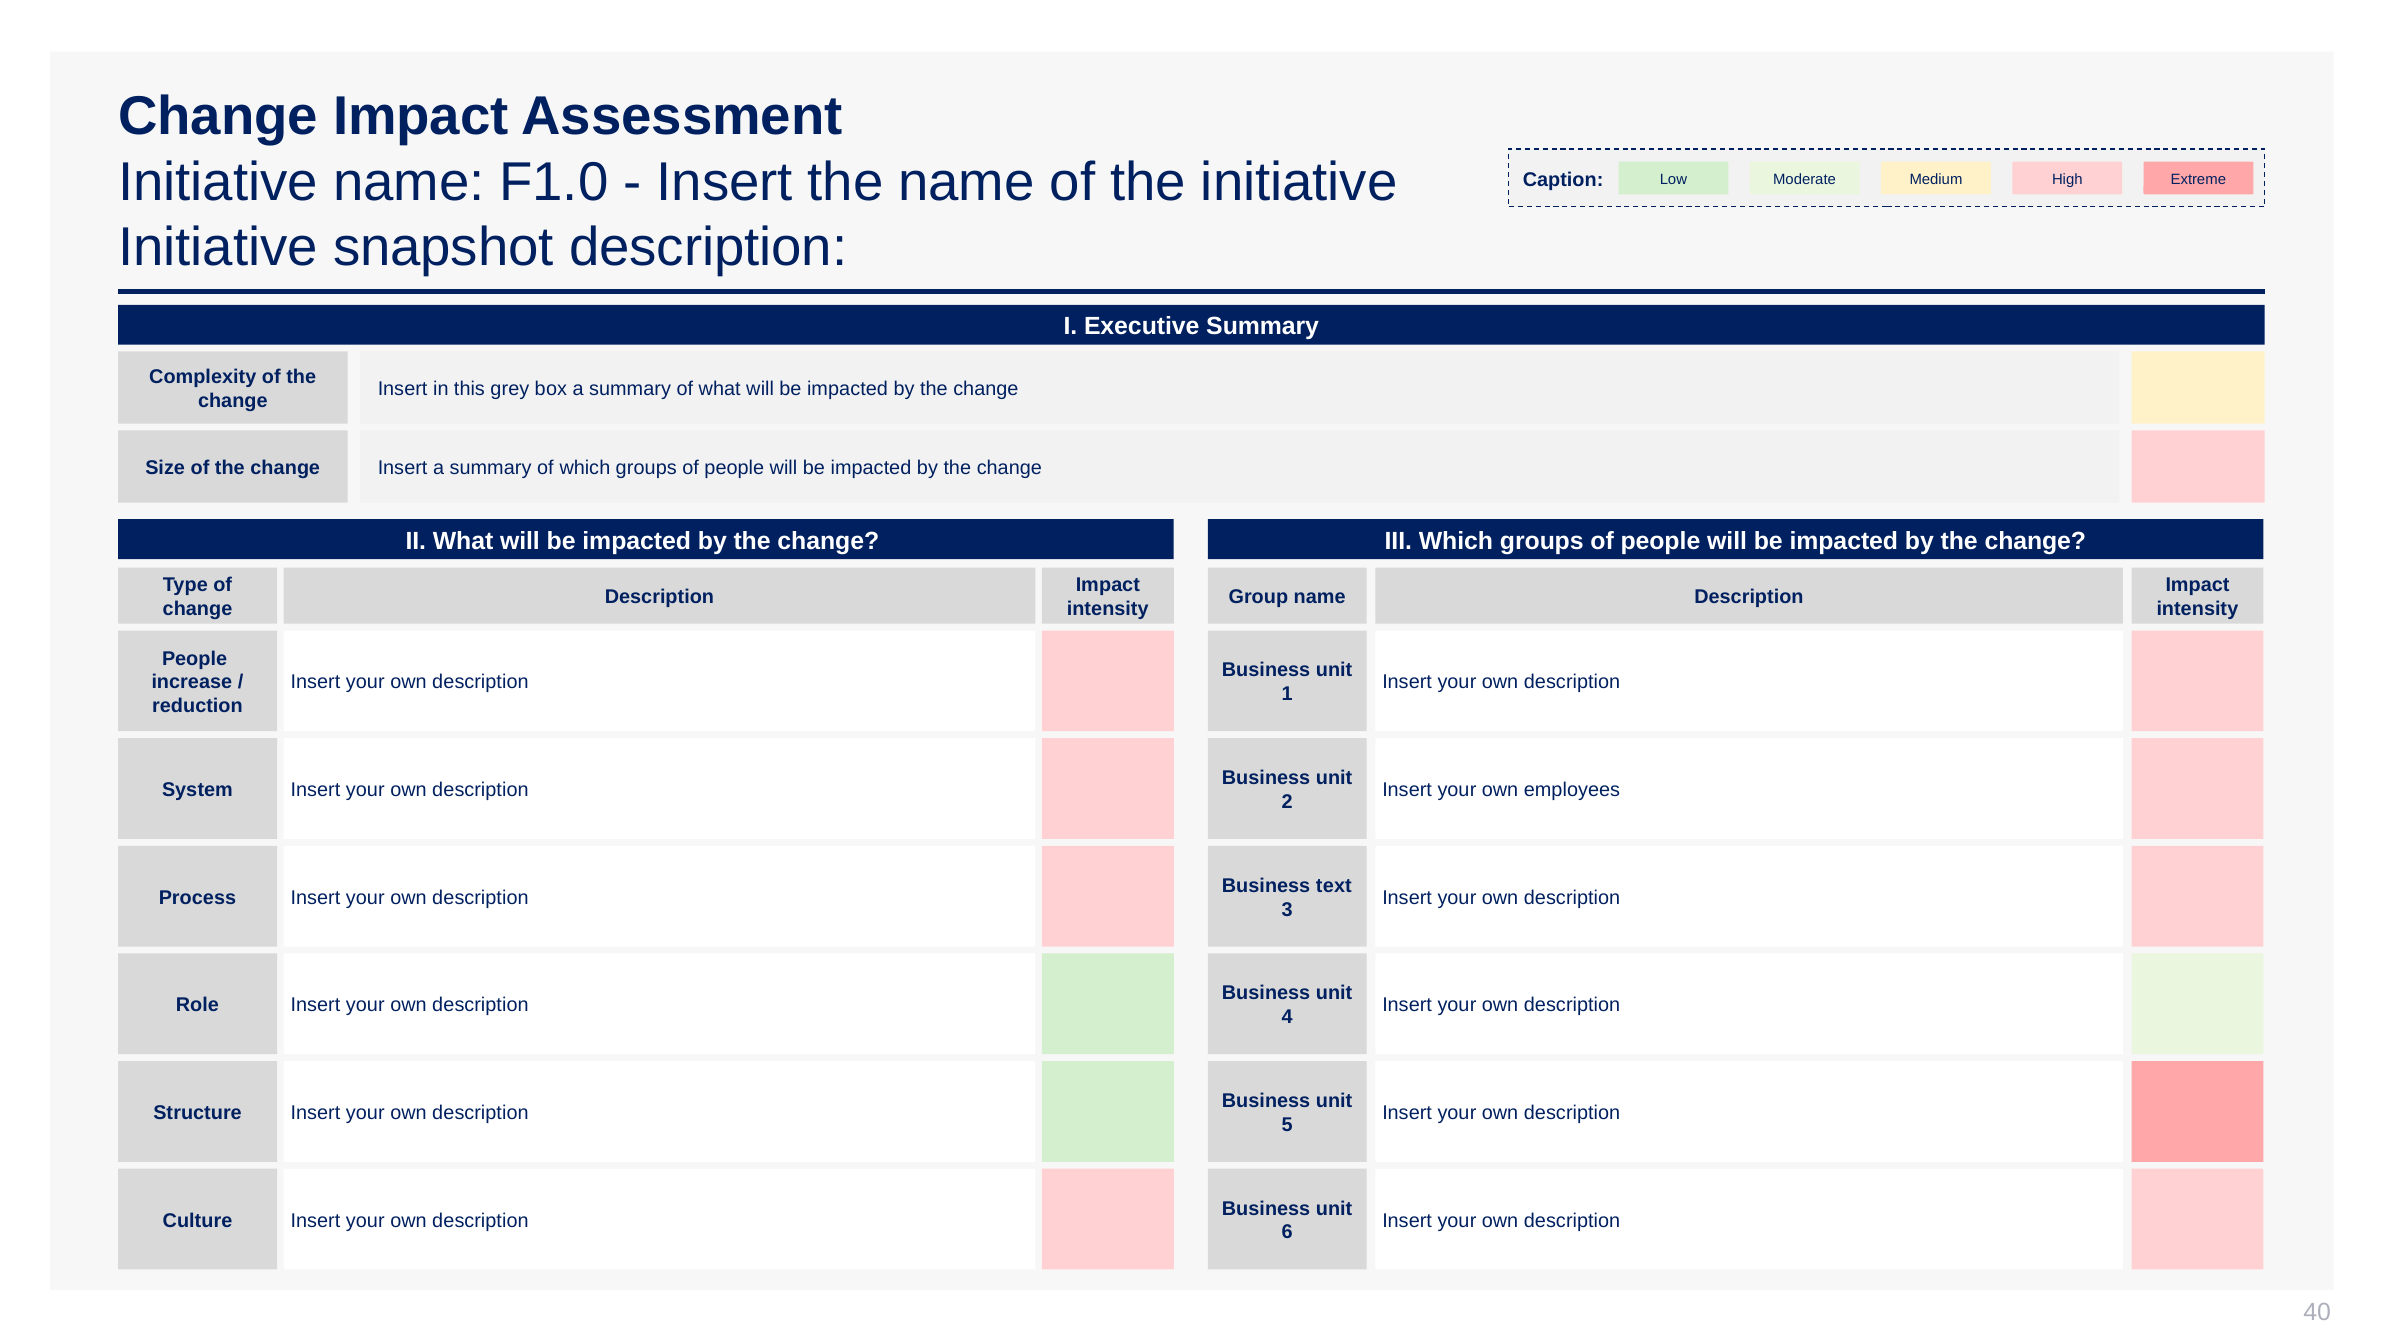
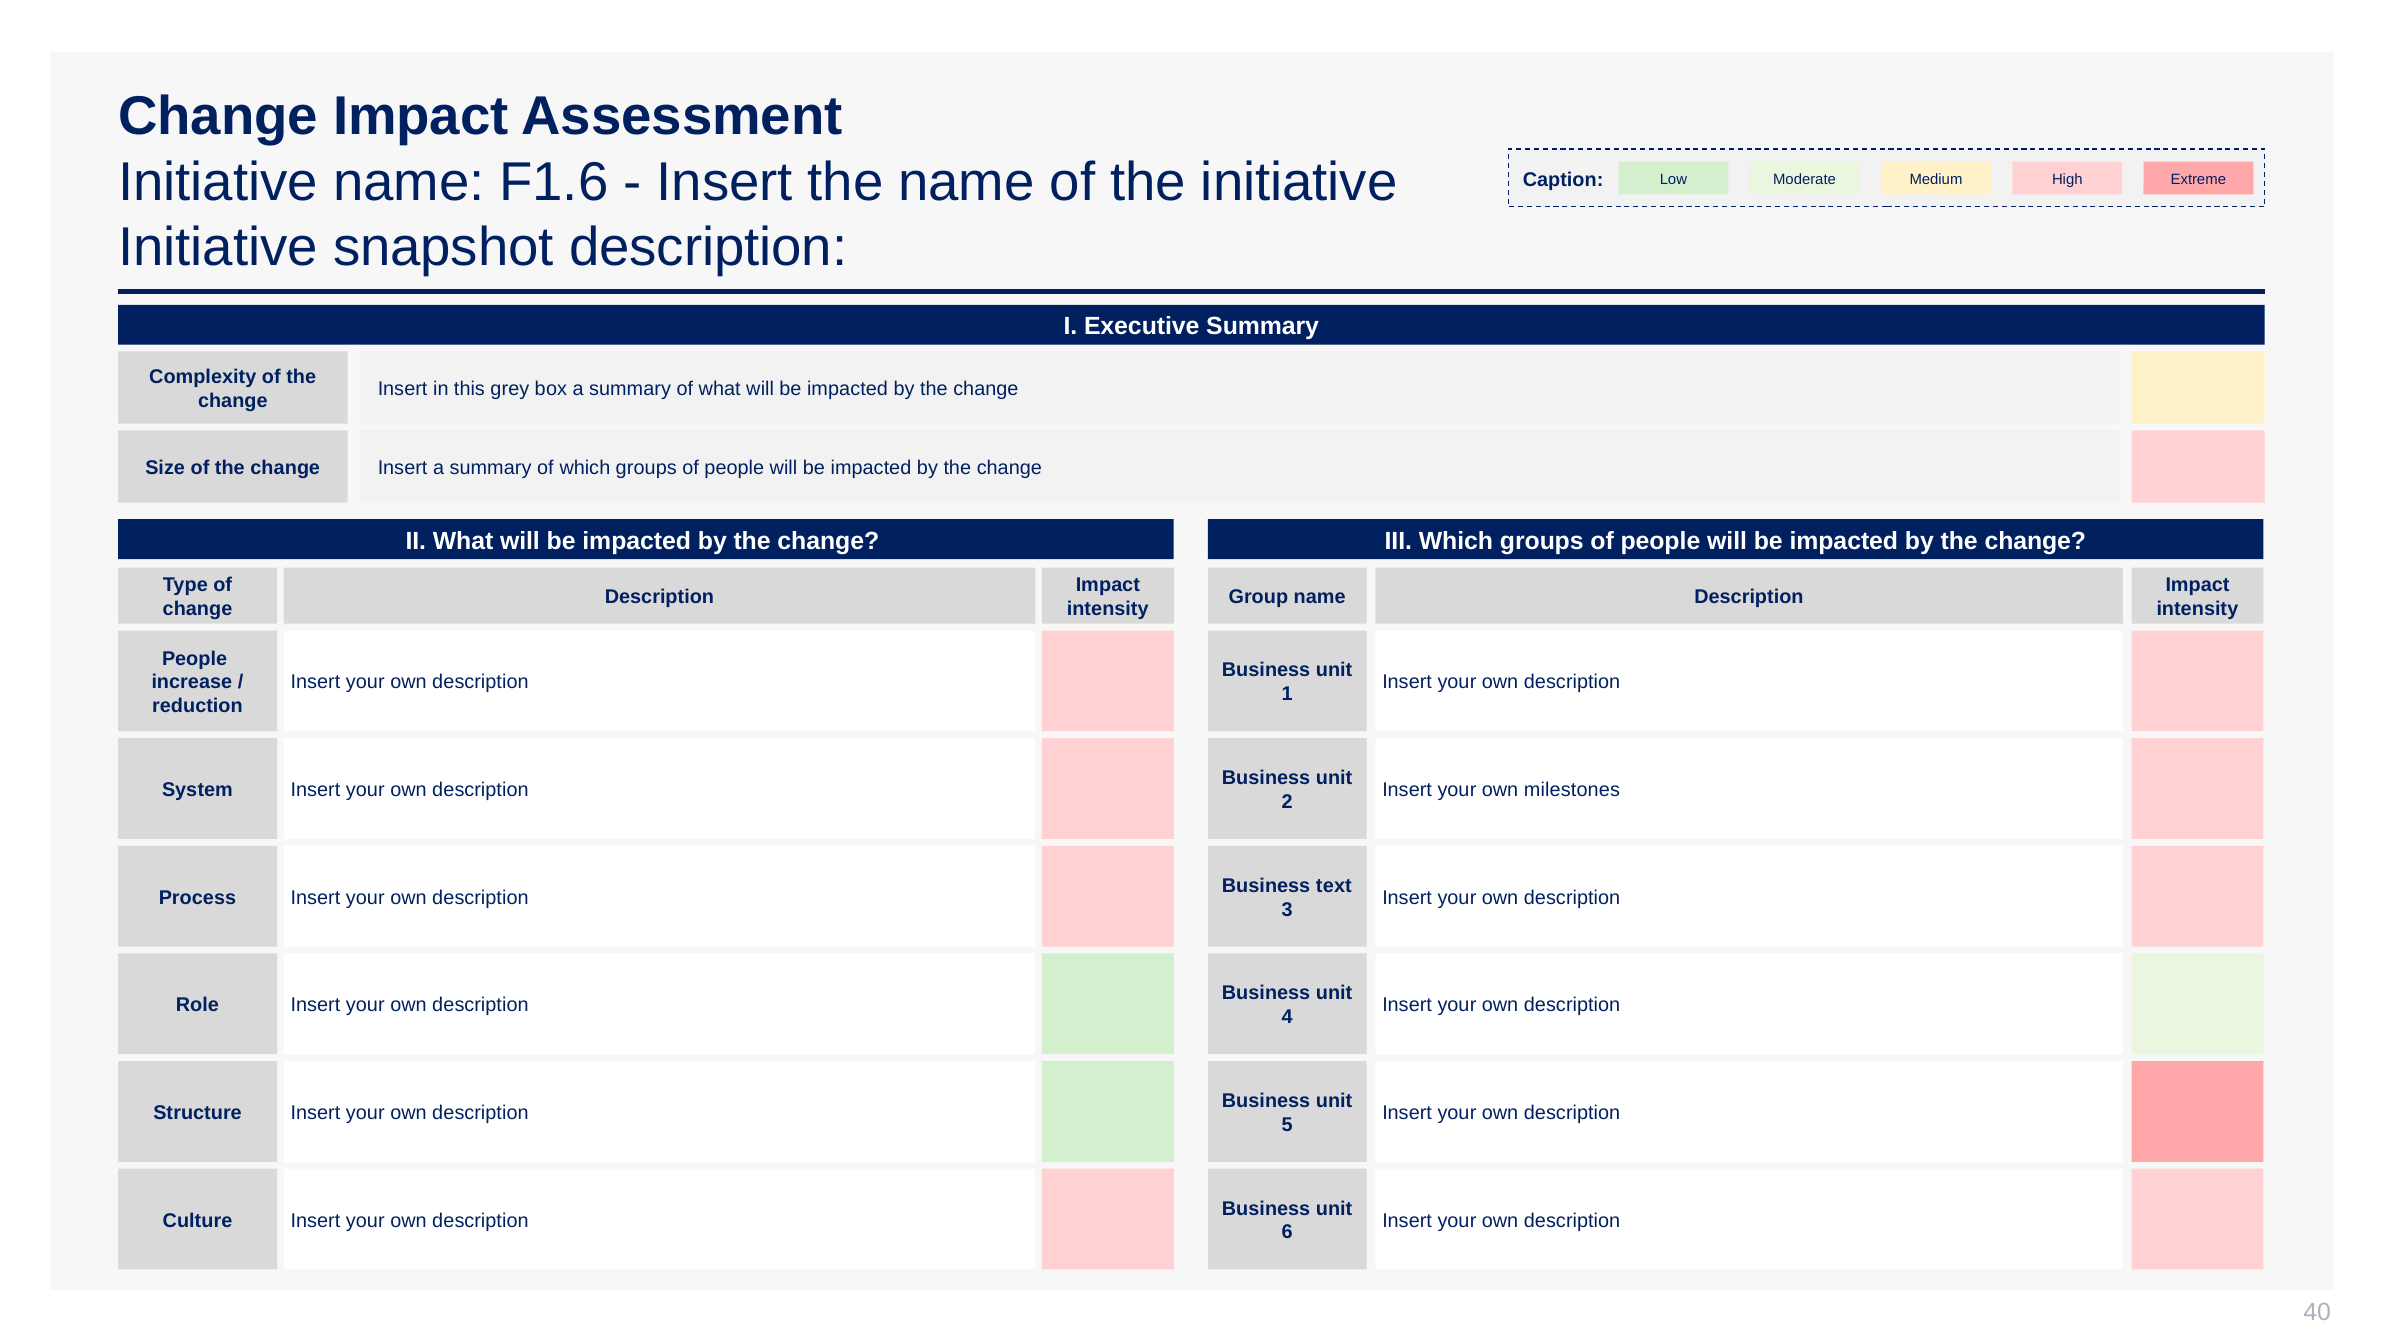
F1.0: F1.0 -> F1.6
employees: employees -> milestones
